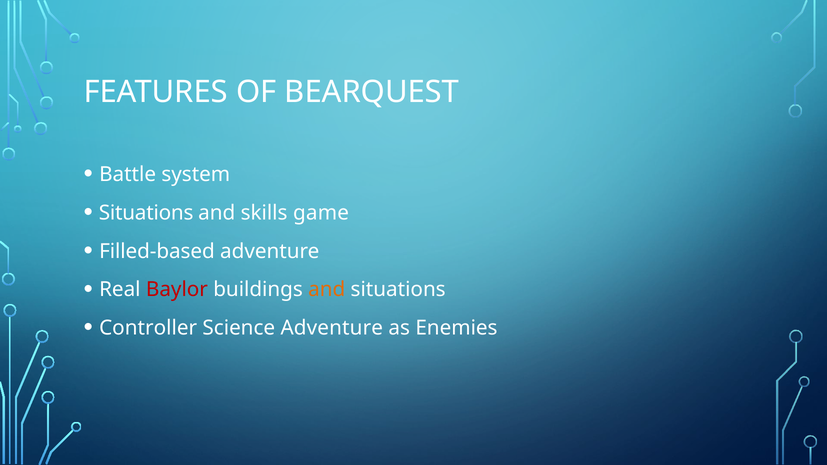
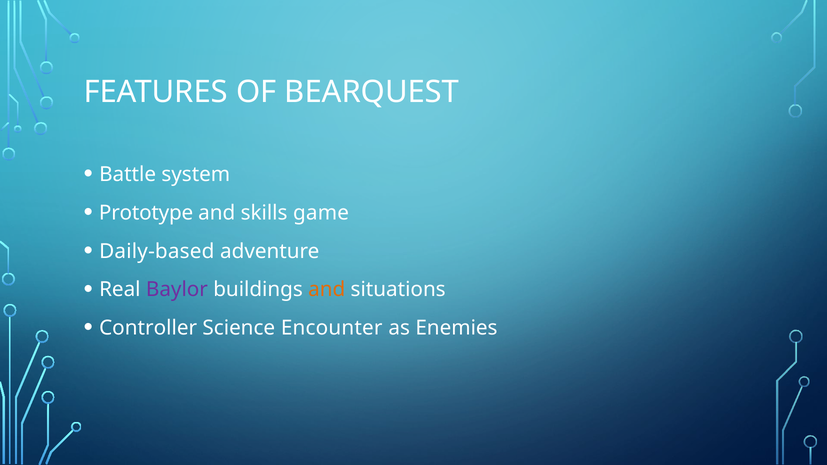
Situations at (146, 213): Situations -> Prototype
Filled-based: Filled-based -> Daily-based
Baylor colour: red -> purple
Science Adventure: Adventure -> Encounter
